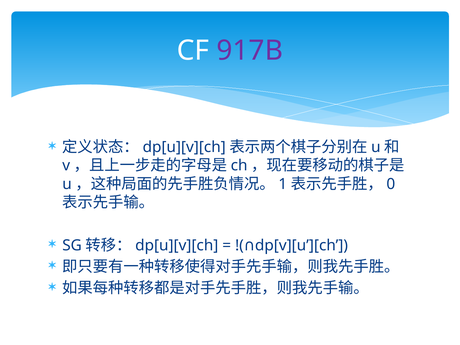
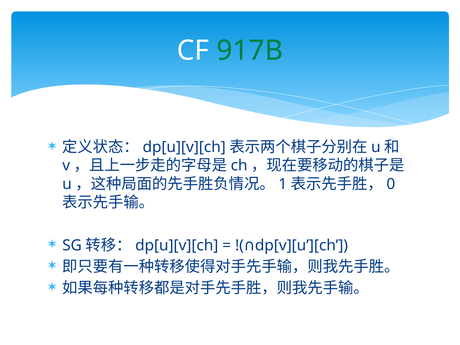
917B colour: purple -> green
